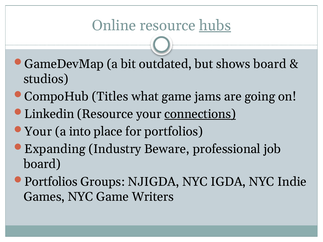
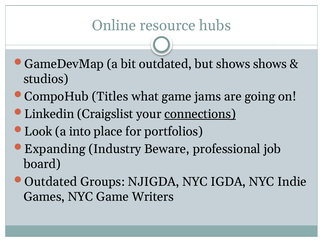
hubs underline: present -> none
shows board: board -> shows
Linkedin Resource: Resource -> Craigslist
Your at (38, 132): Your -> Look
Portfolios at (51, 182): Portfolios -> Outdated
